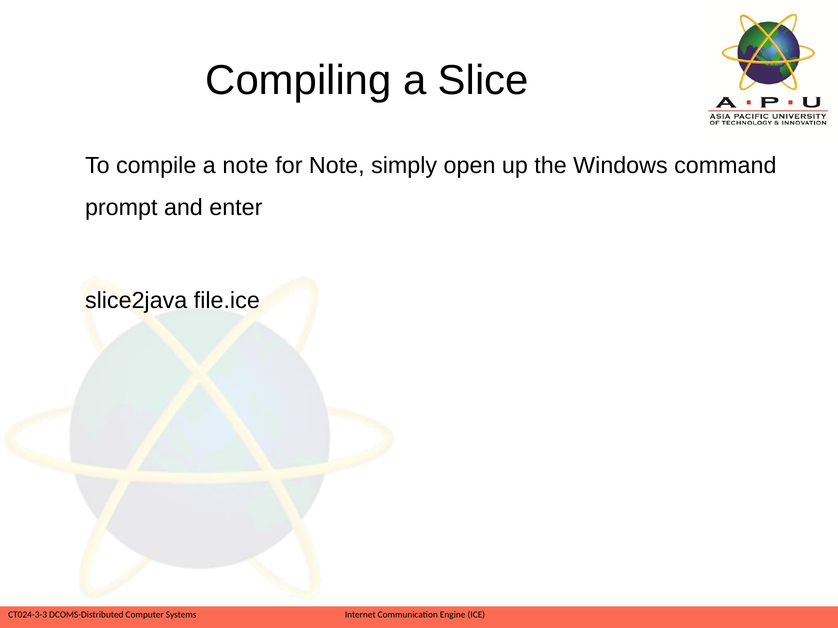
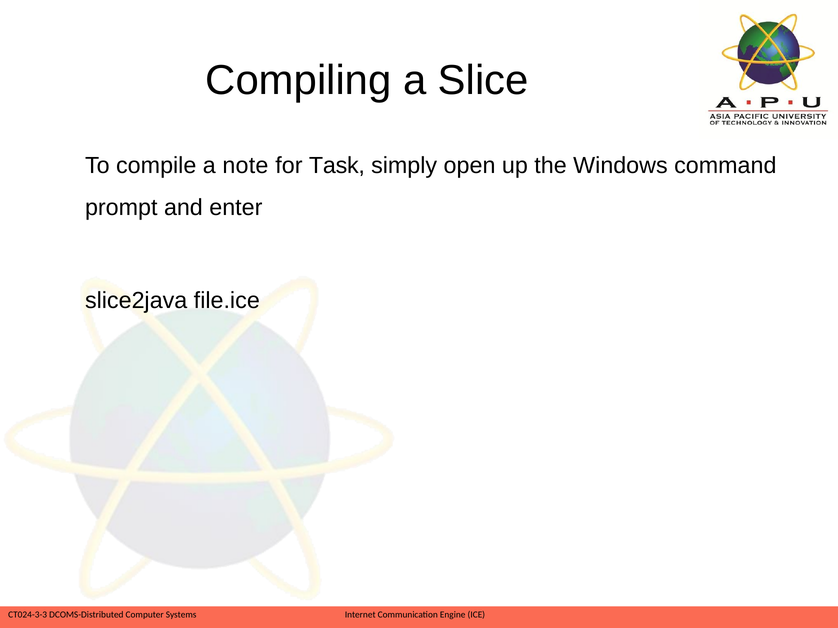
for Note: Note -> Task
